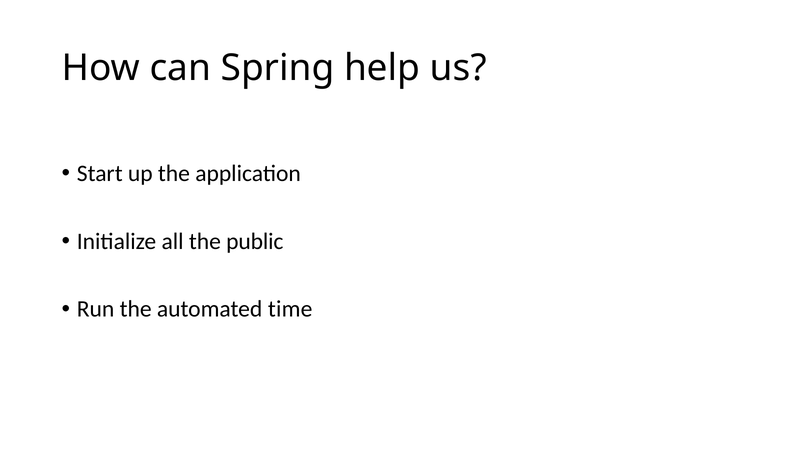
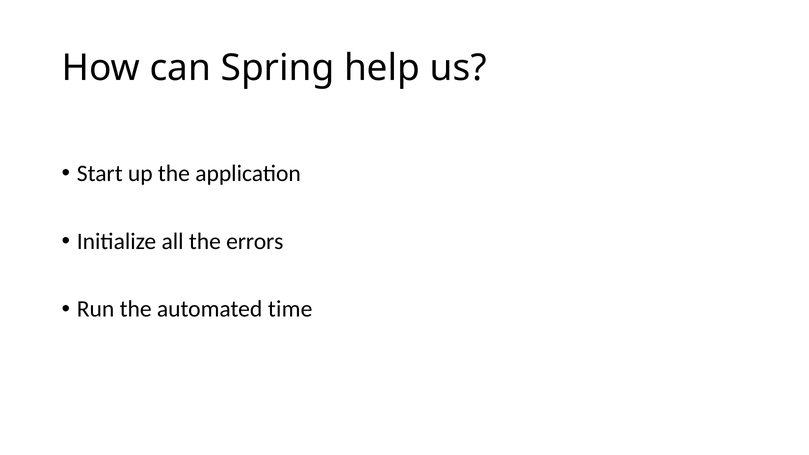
public: public -> errors
